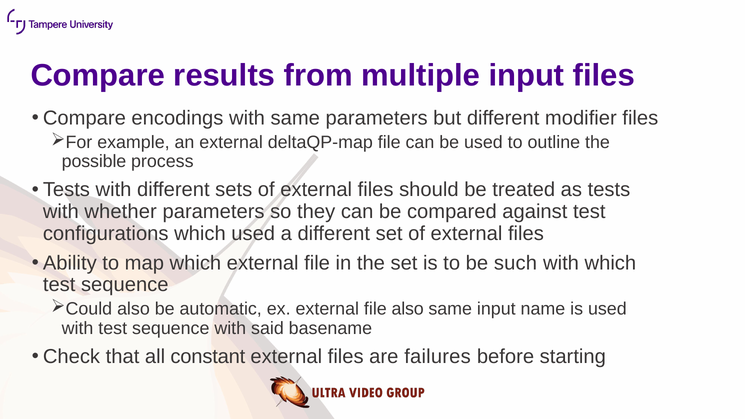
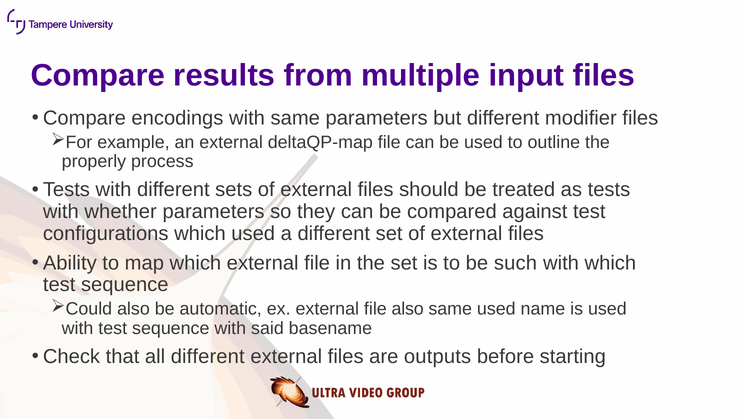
possible: possible -> properly
same input: input -> used
all constant: constant -> different
failures: failures -> outputs
